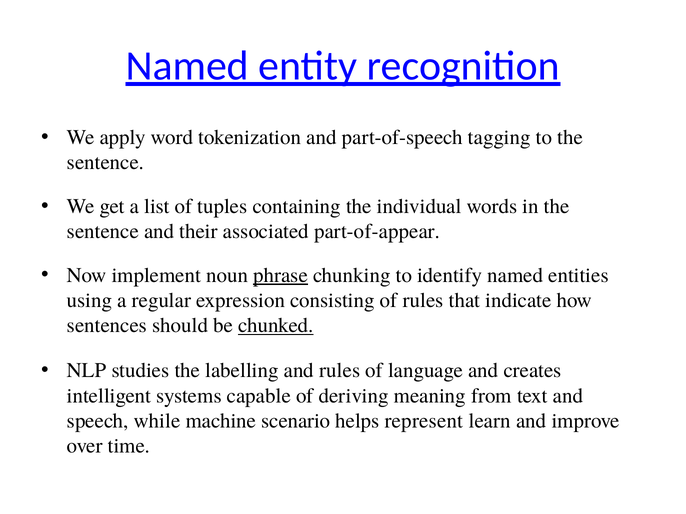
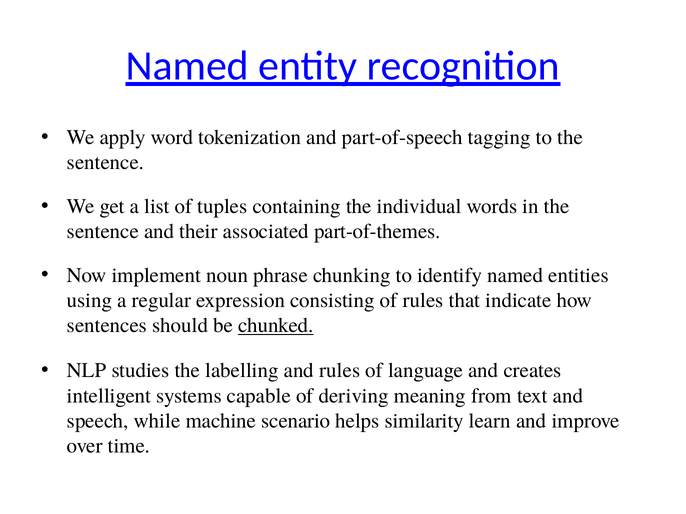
part-of-appear: part-of-appear -> part-of-themes
phrase underline: present -> none
represent: represent -> similarity
